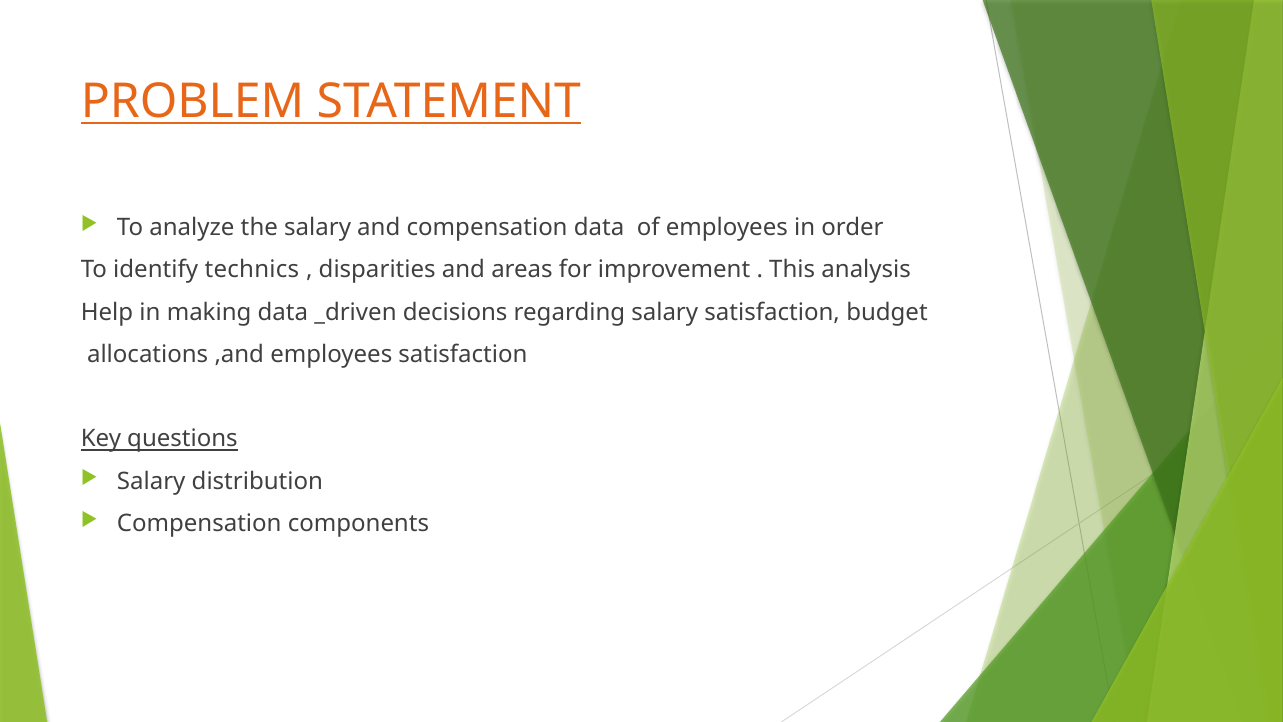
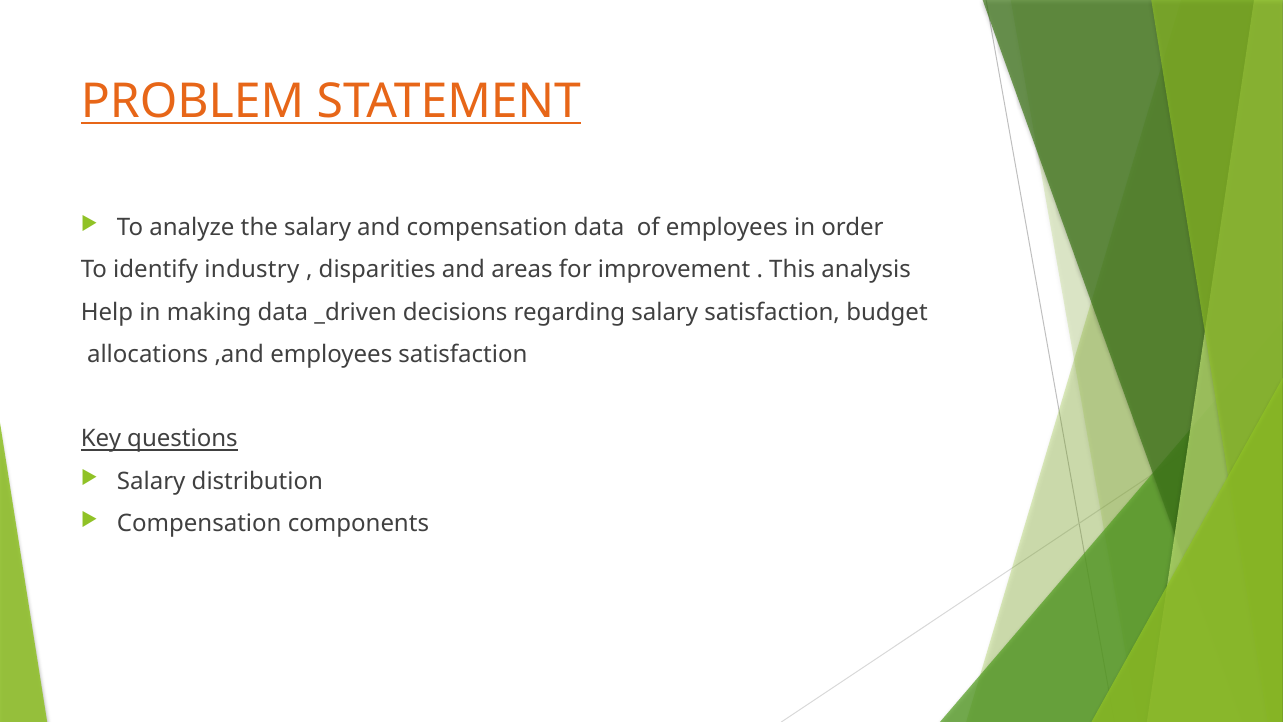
technics: technics -> industry
